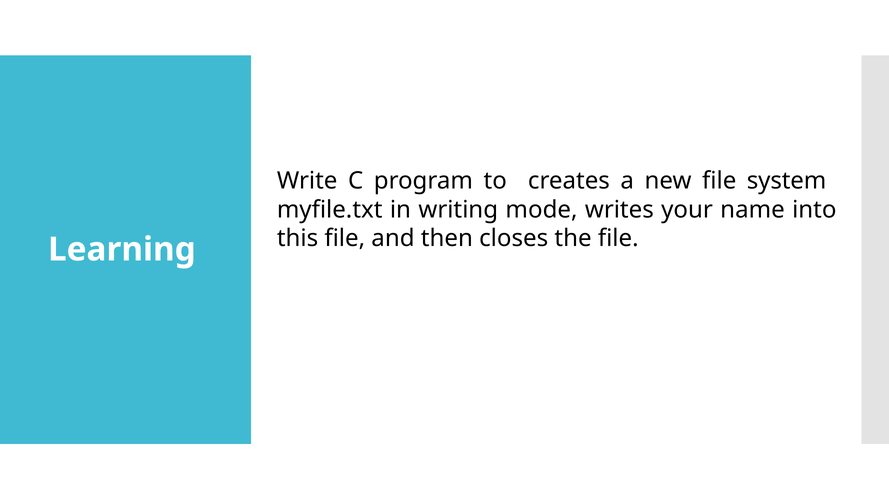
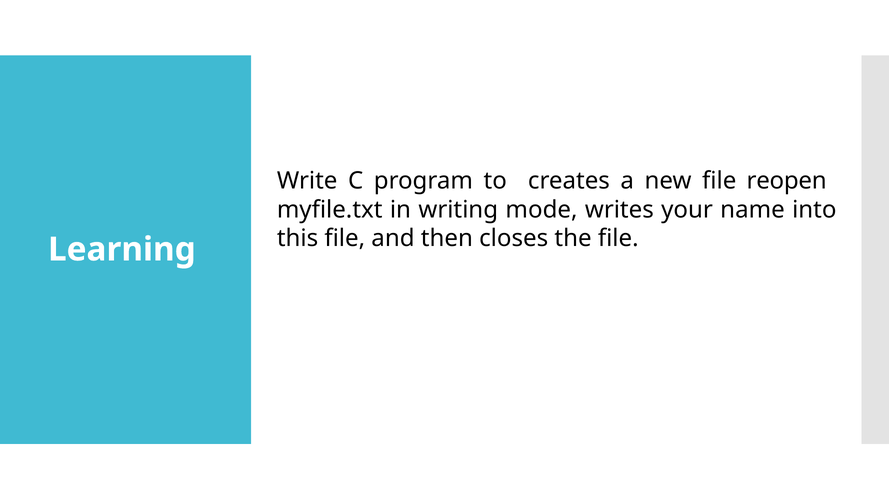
system: system -> reopen
